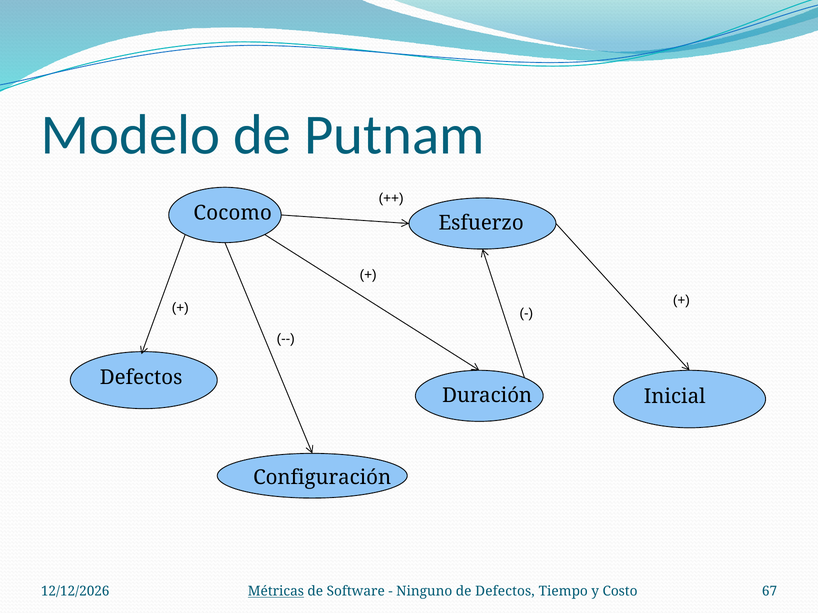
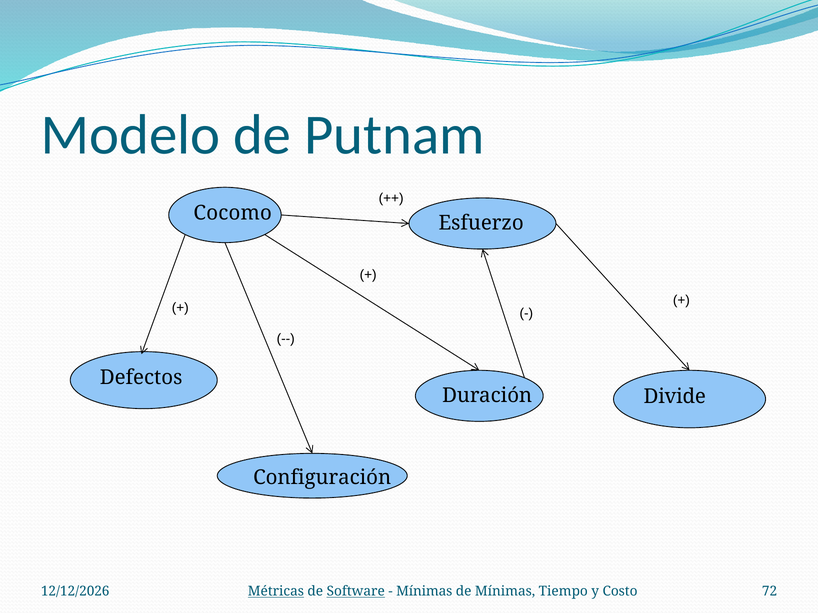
Inicial: Inicial -> Divide
Software underline: none -> present
Ninguno at (424, 592): Ninguno -> Mínimas
de Defectos: Defectos -> Mínimas
67: 67 -> 72
